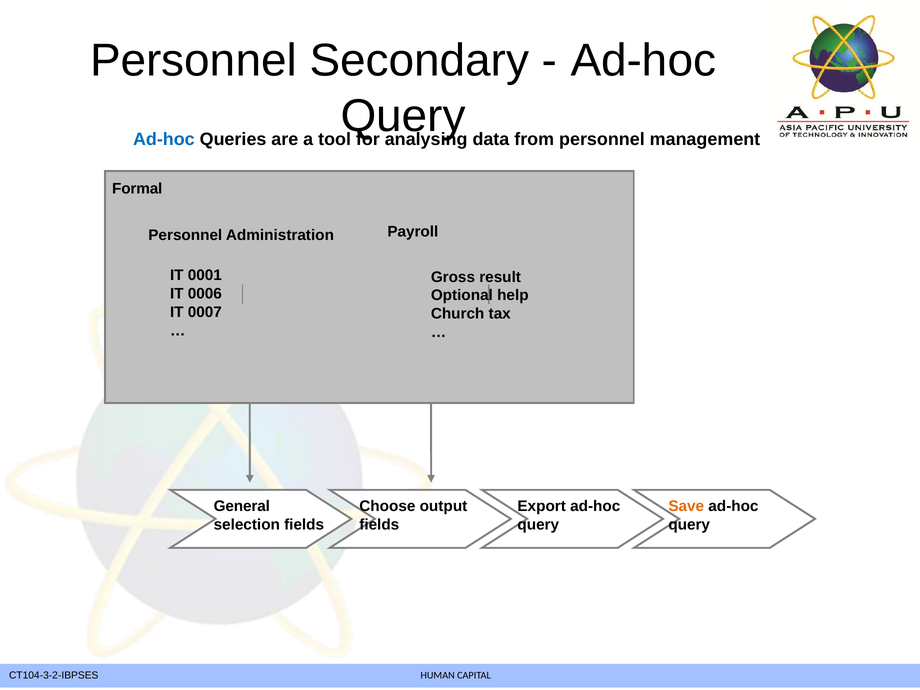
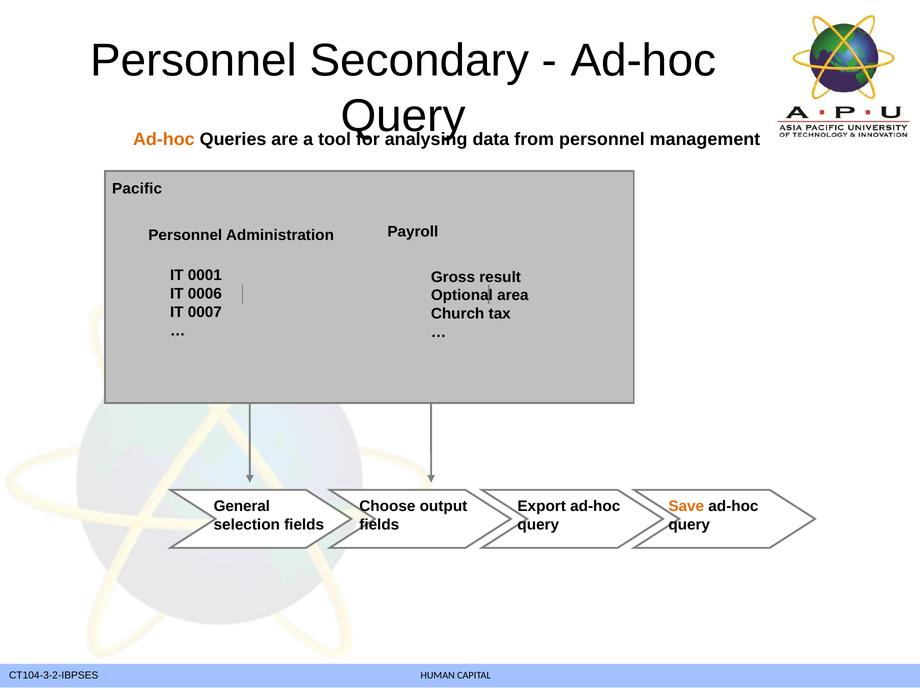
Ad-hoc at (164, 140) colour: blue -> orange
Formal: Formal -> Pacific
help: help -> area
